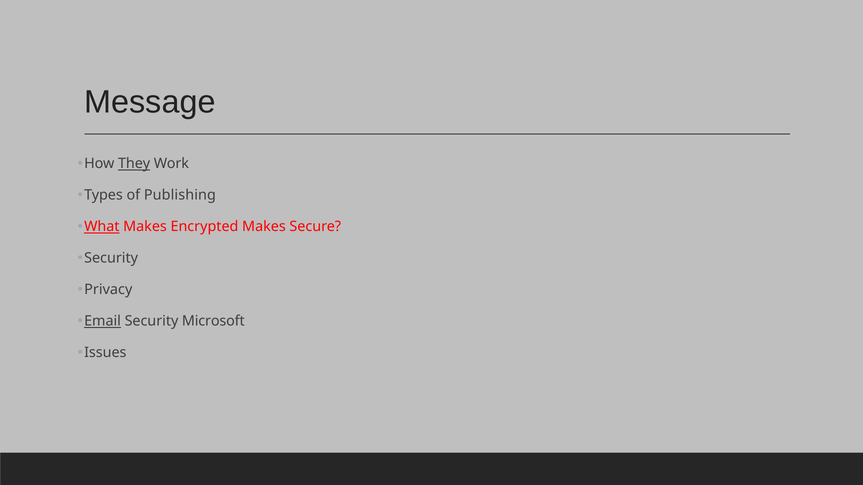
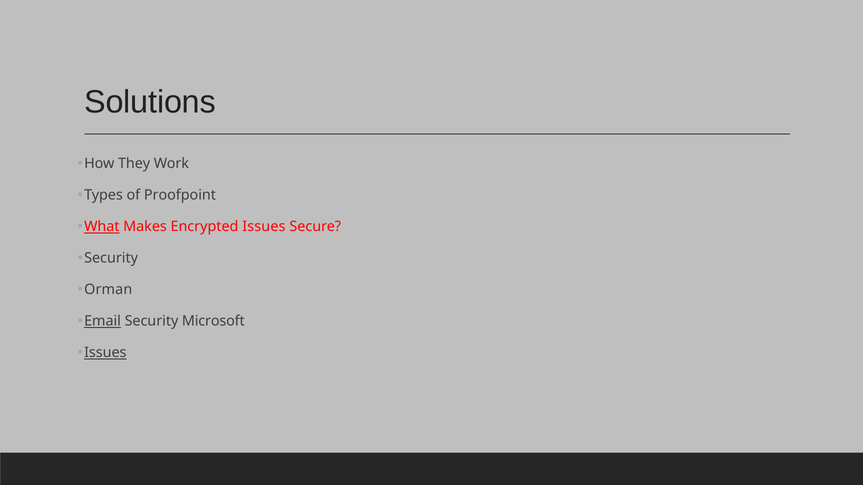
Message: Message -> Solutions
They underline: present -> none
Publishing: Publishing -> Proofpoint
Encrypted Makes: Makes -> Issues
Privacy: Privacy -> Orman
Issues at (105, 353) underline: none -> present
